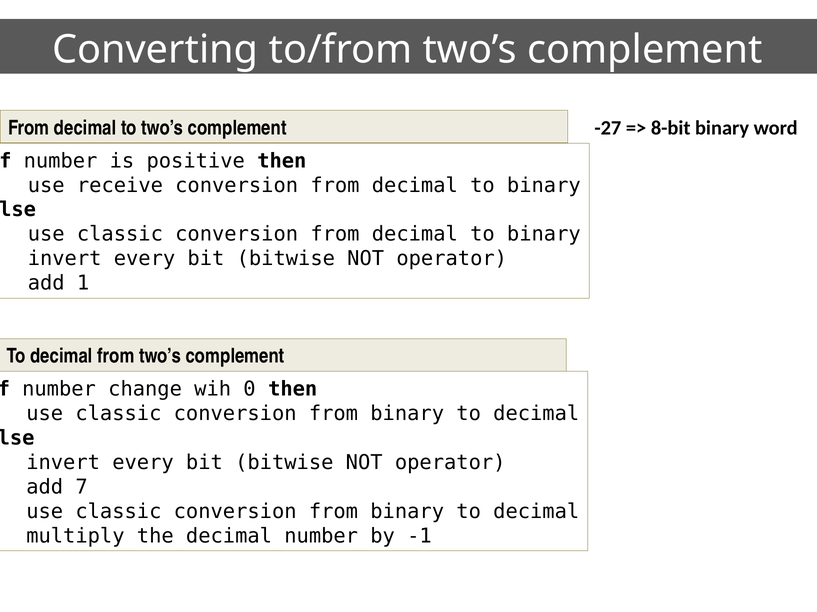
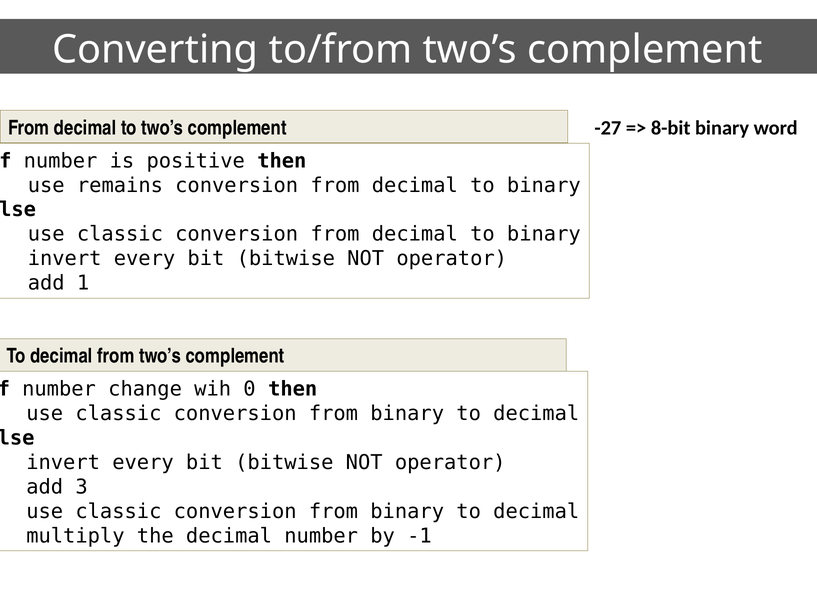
receive: receive -> remains
7: 7 -> 3
